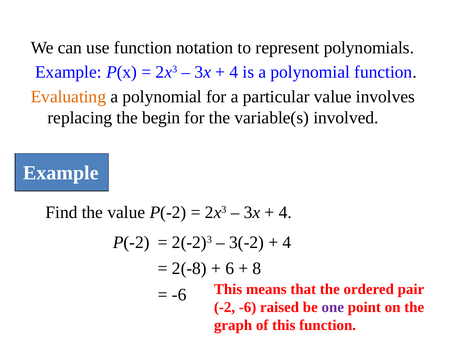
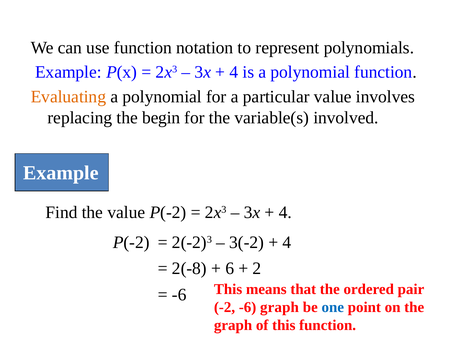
8: 8 -> 2
-6 raised: raised -> graph
one colour: purple -> blue
